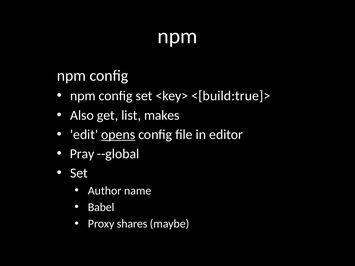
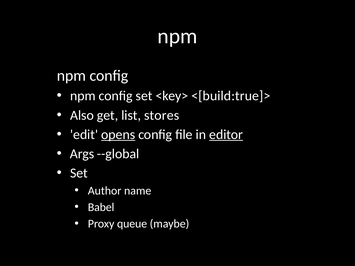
makes: makes -> stores
editor underline: none -> present
Pray: Pray -> Args
shares: shares -> queue
